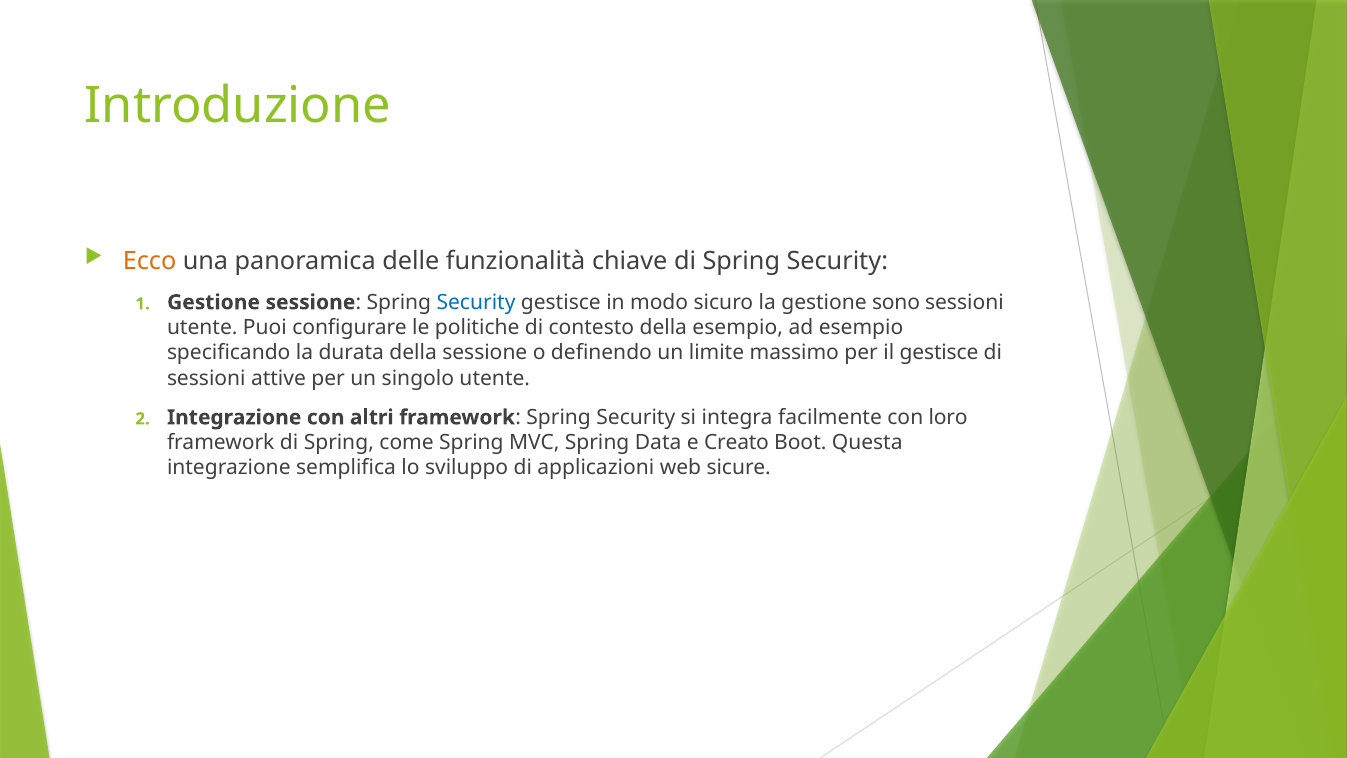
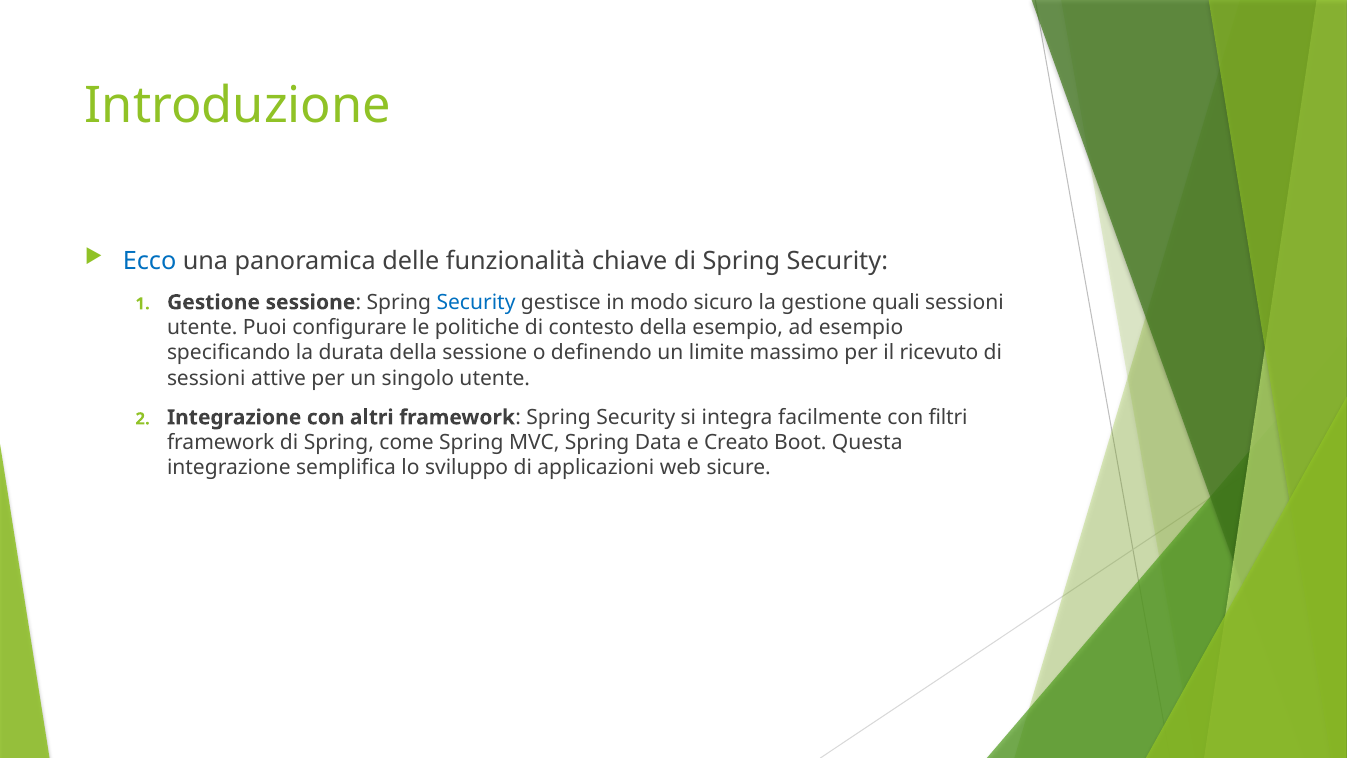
Ecco colour: orange -> blue
sono: sono -> quali
il gestisce: gestisce -> ricevuto
loro: loro -> filtri
